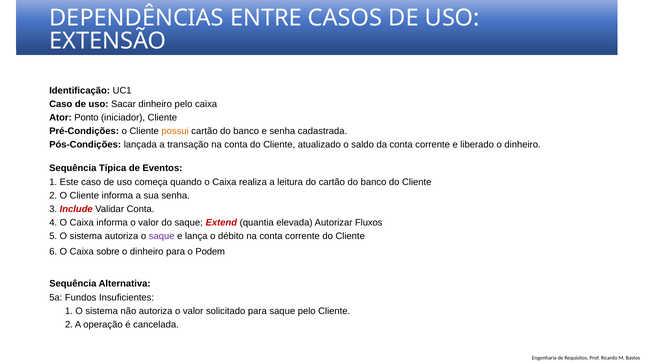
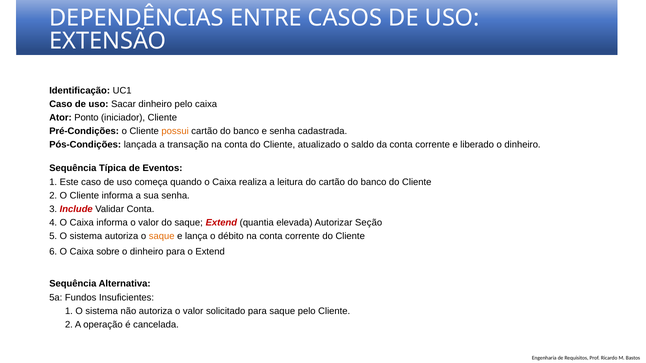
Fluxos: Fluxos -> Seção
saque at (162, 237) colour: purple -> orange
o Podem: Podem -> Extend
